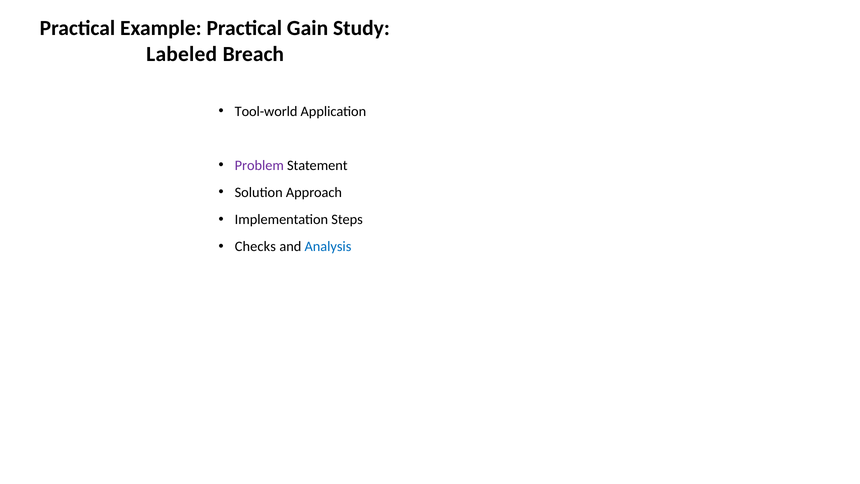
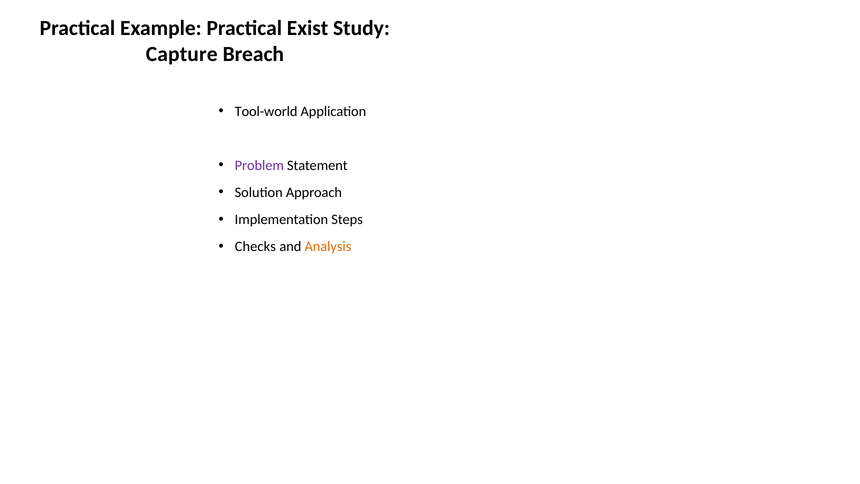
Gain: Gain -> Exist
Labeled: Labeled -> Capture
Analysis colour: blue -> orange
